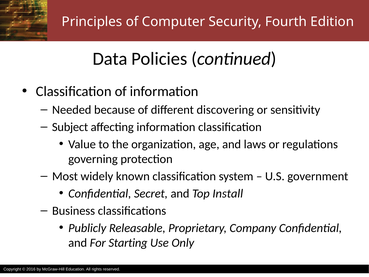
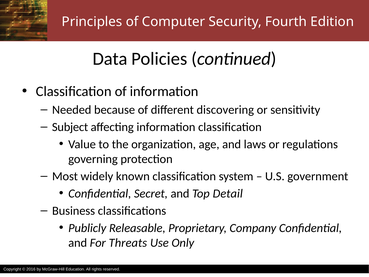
Install: Install -> Detail
Starting: Starting -> Threats
